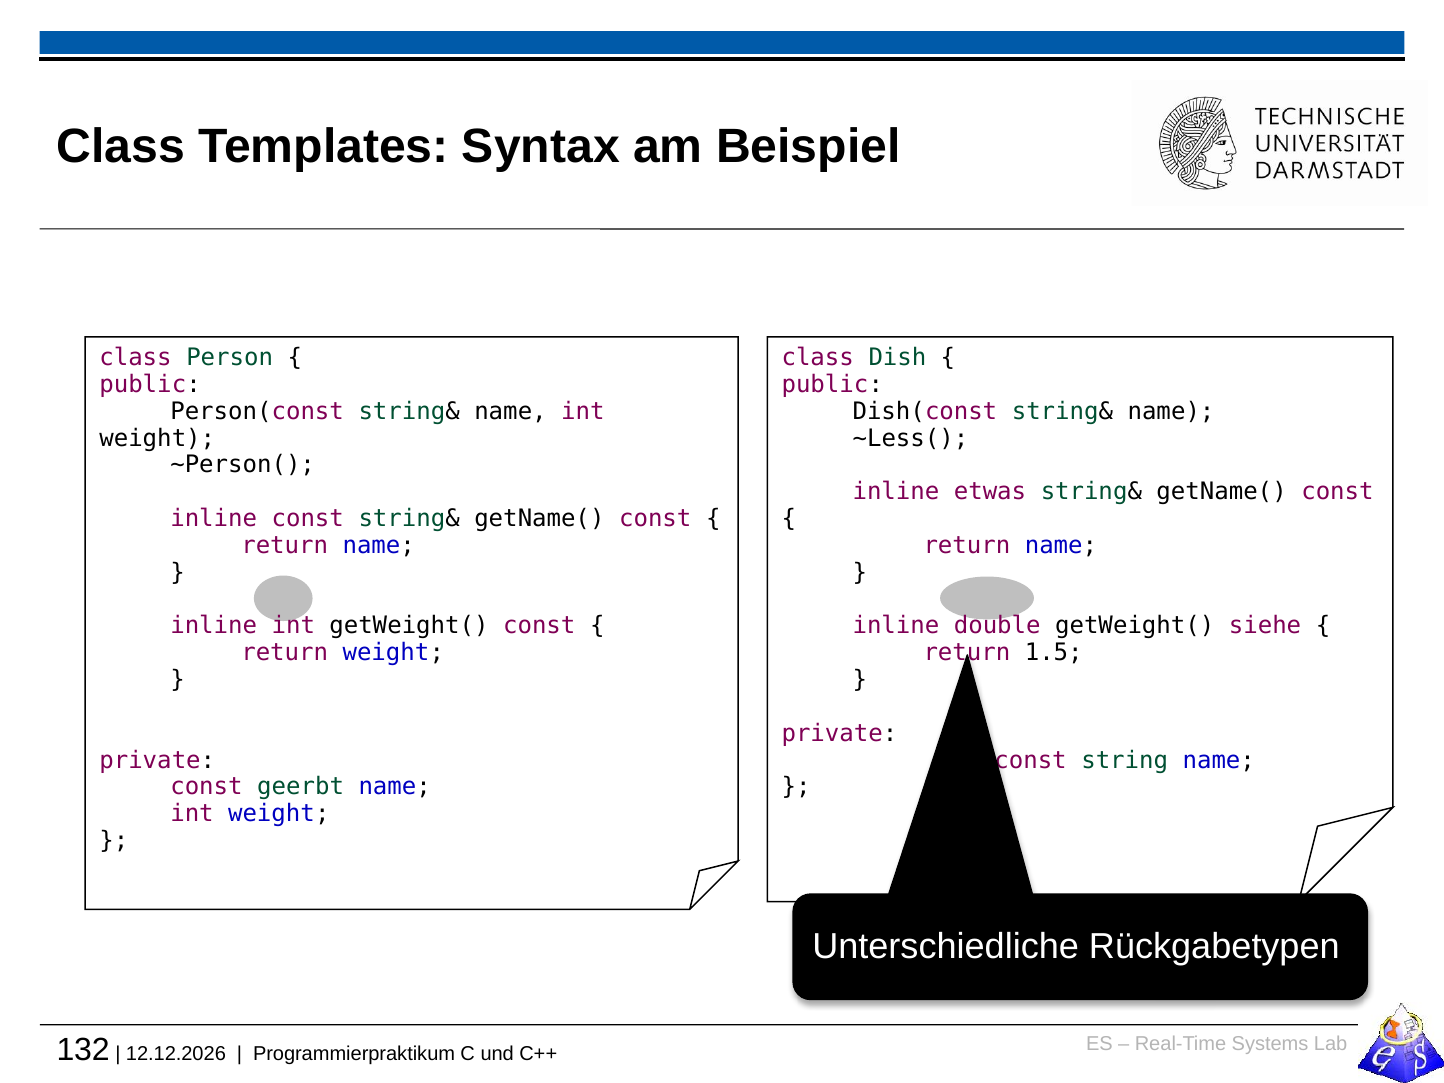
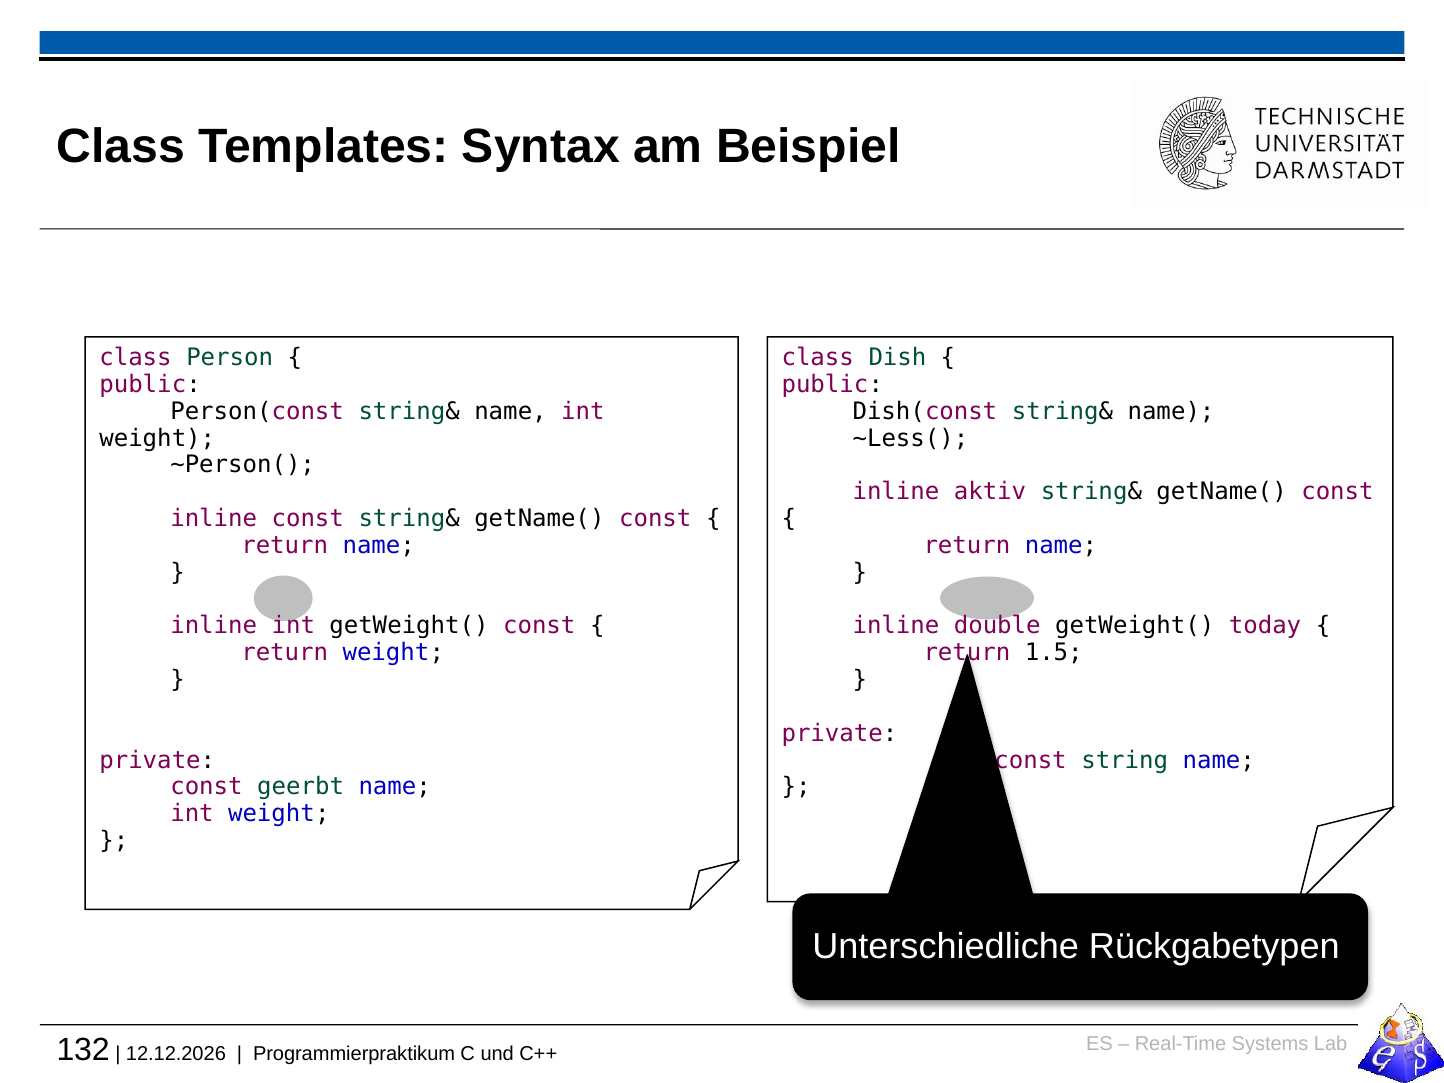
etwas: etwas -> aktiv
siehe: siehe -> today
